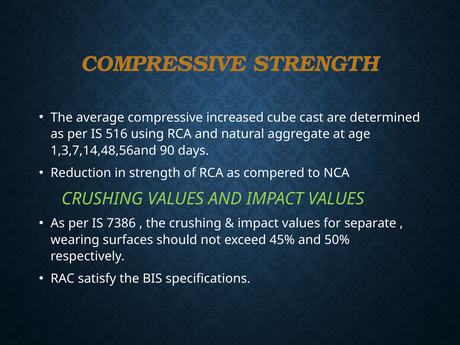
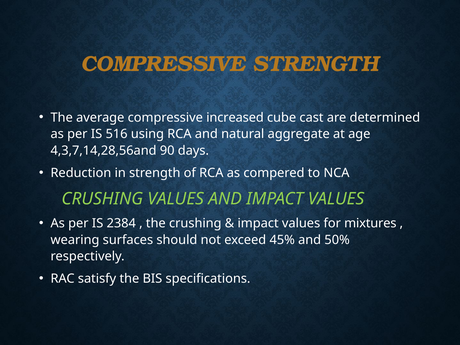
1,3,7,14,48,56and: 1,3,7,14,48,56and -> 4,3,7,14,28,56and
7386: 7386 -> 2384
separate: separate -> mixtures
